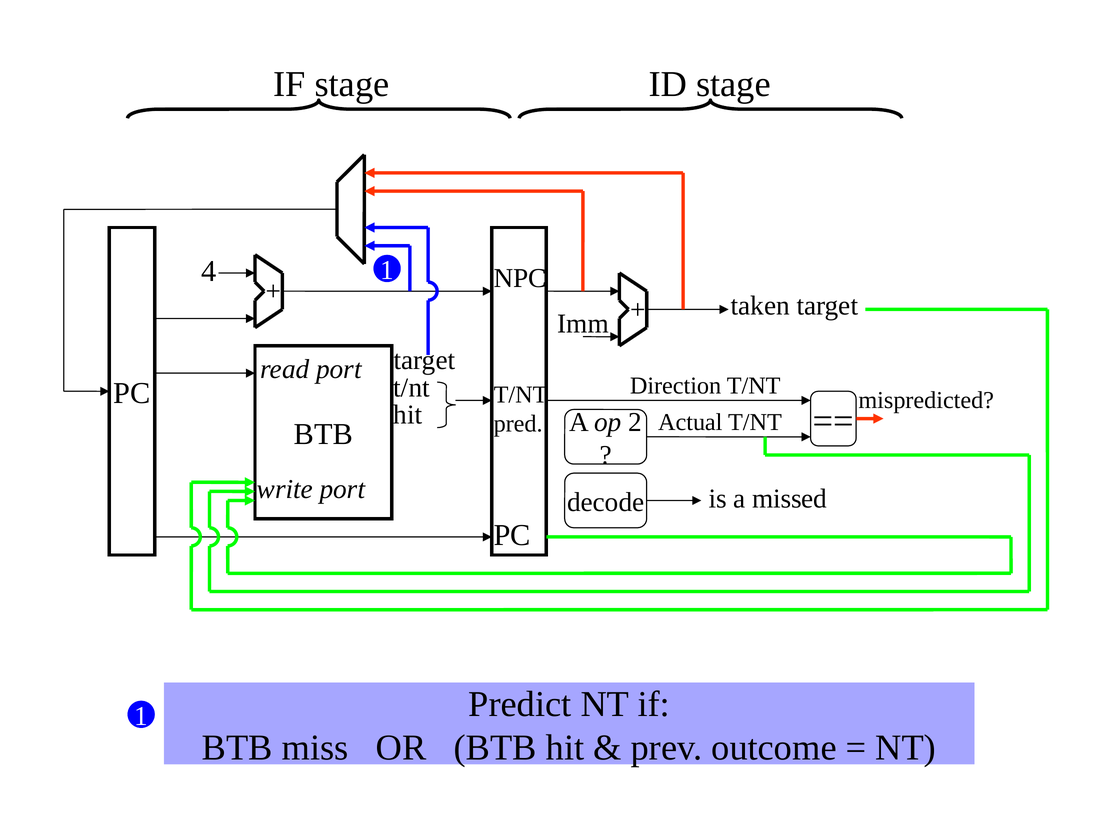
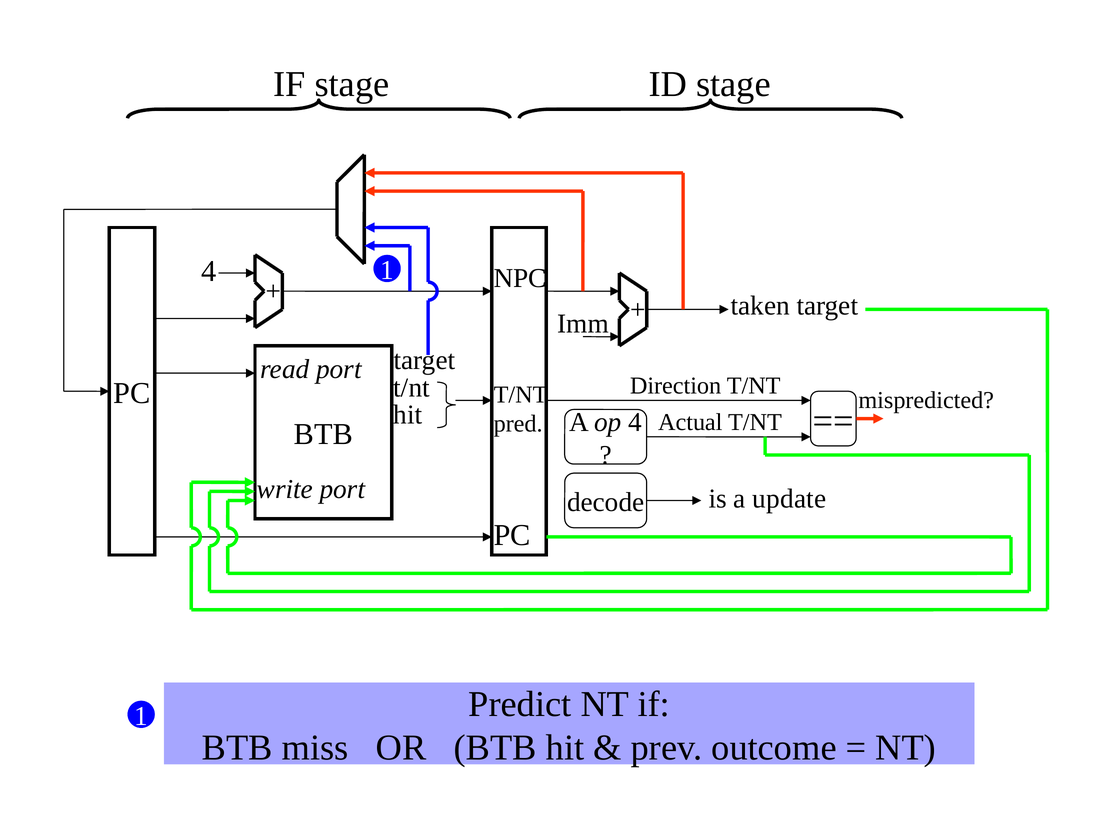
op 2: 2 -> 4
missed: missed -> update
